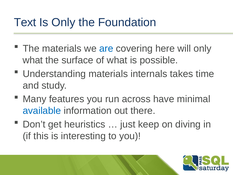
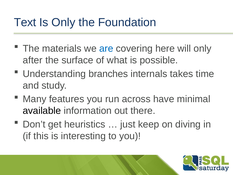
what at (33, 60): what -> after
Understanding materials: materials -> branches
available colour: blue -> black
